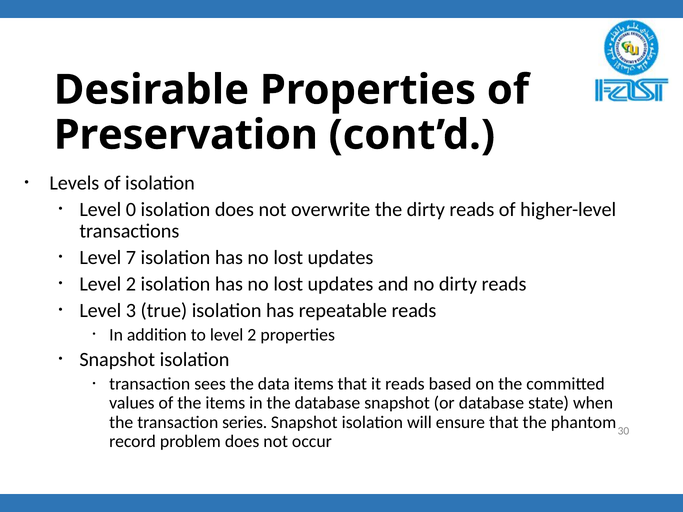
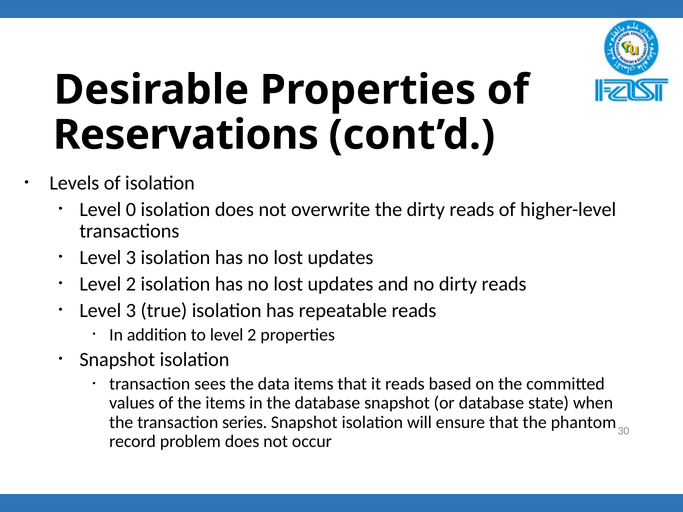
Preservation: Preservation -> Reservations
7 at (131, 258): 7 -> 3
